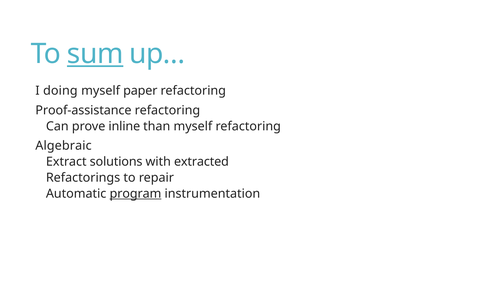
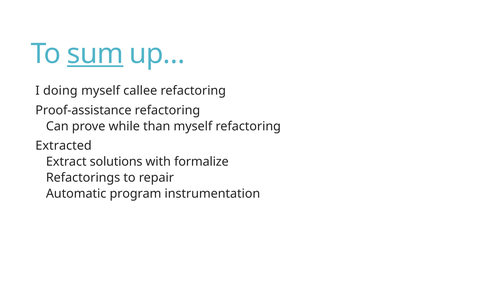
paper: paper -> callee
inline: inline -> while
Algebraic: Algebraic -> Extracted
extracted: extracted -> formalize
program underline: present -> none
